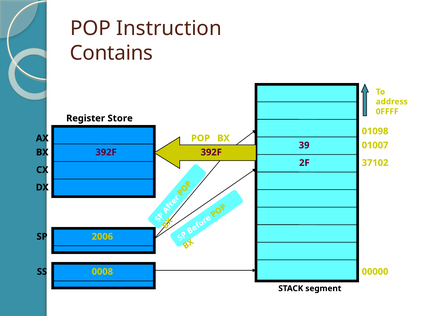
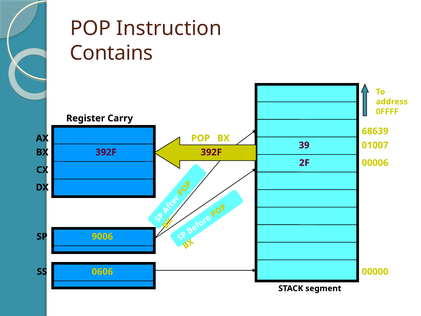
Store: Store -> Carry
01098: 01098 -> 68639
37102: 37102 -> 00006
2006: 2006 -> 9006
0008: 0008 -> 0606
